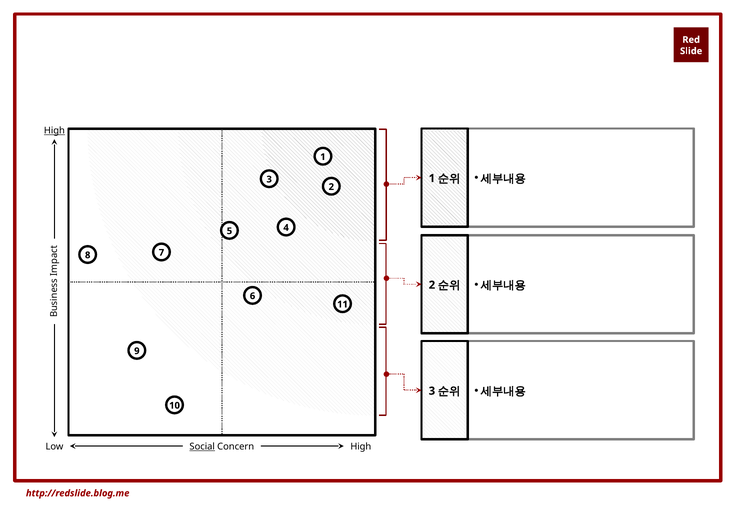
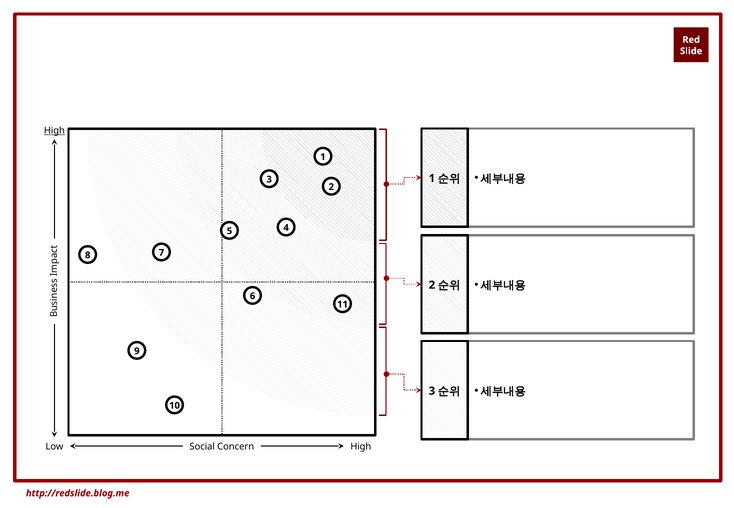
Social underline: present -> none
